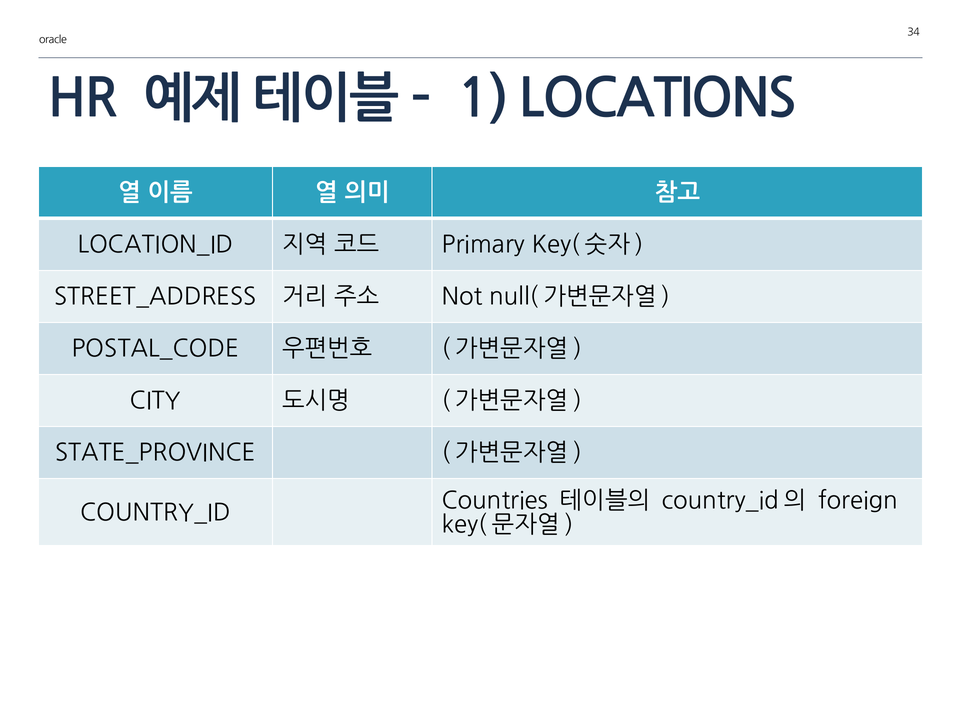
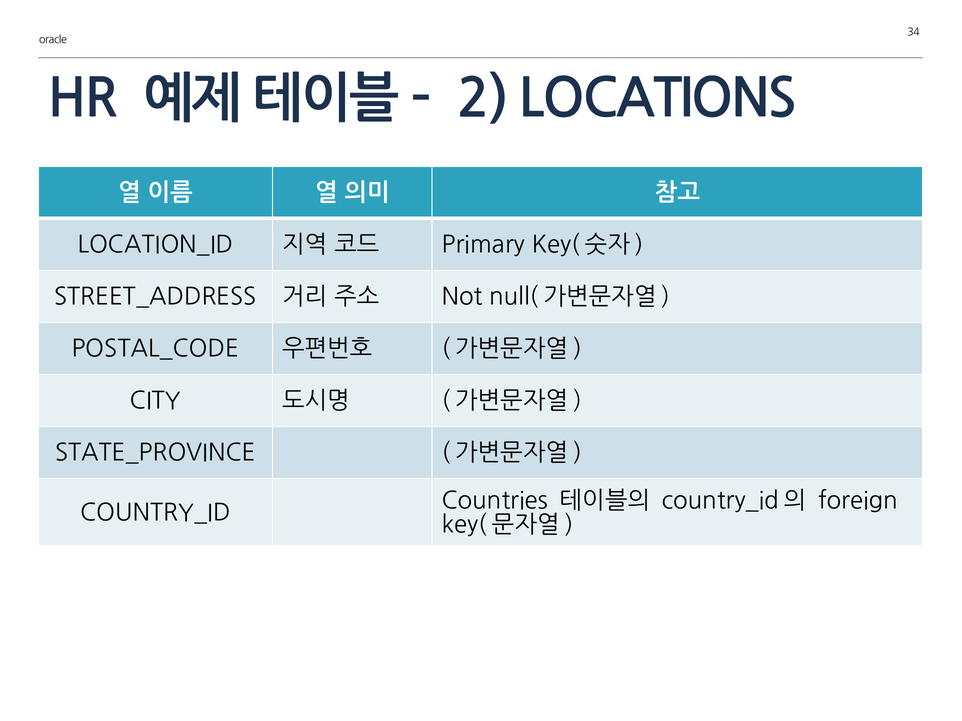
1: 1 -> 2
